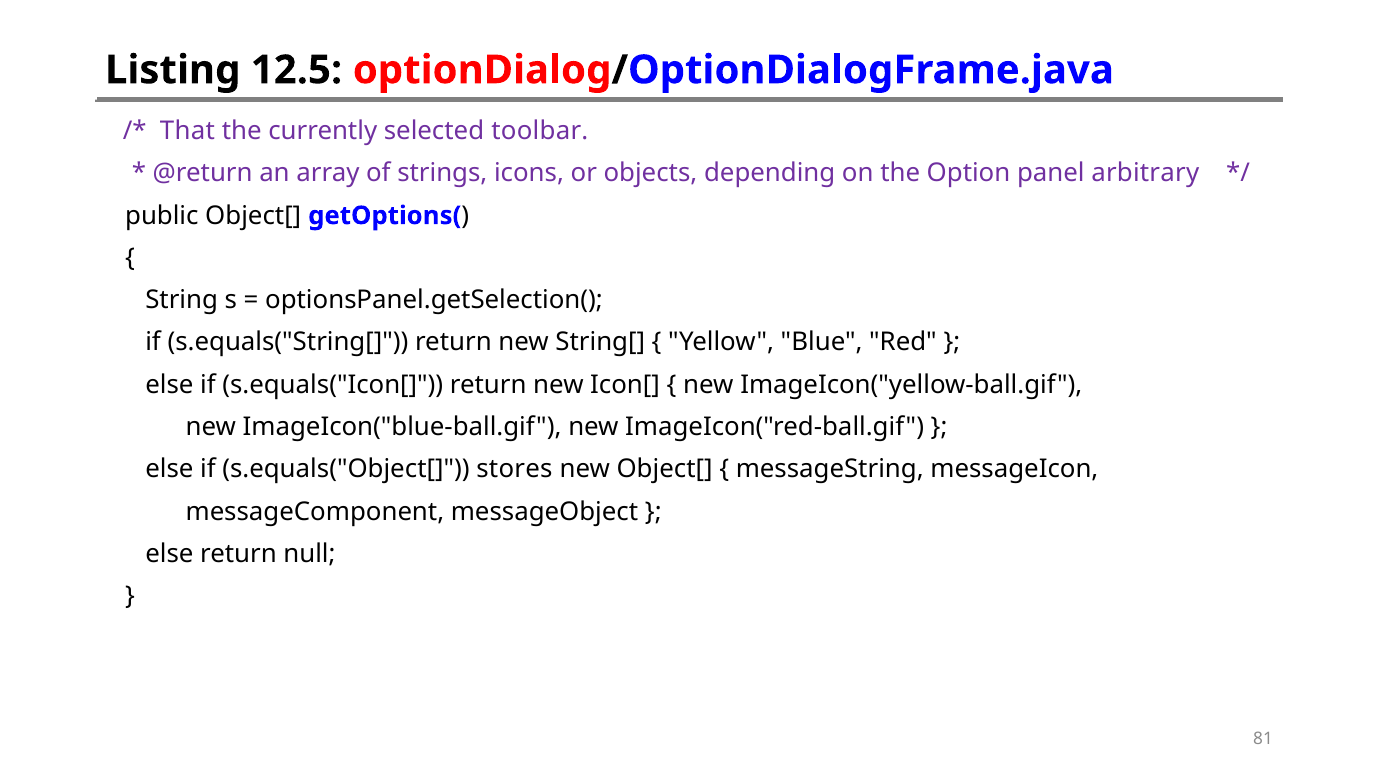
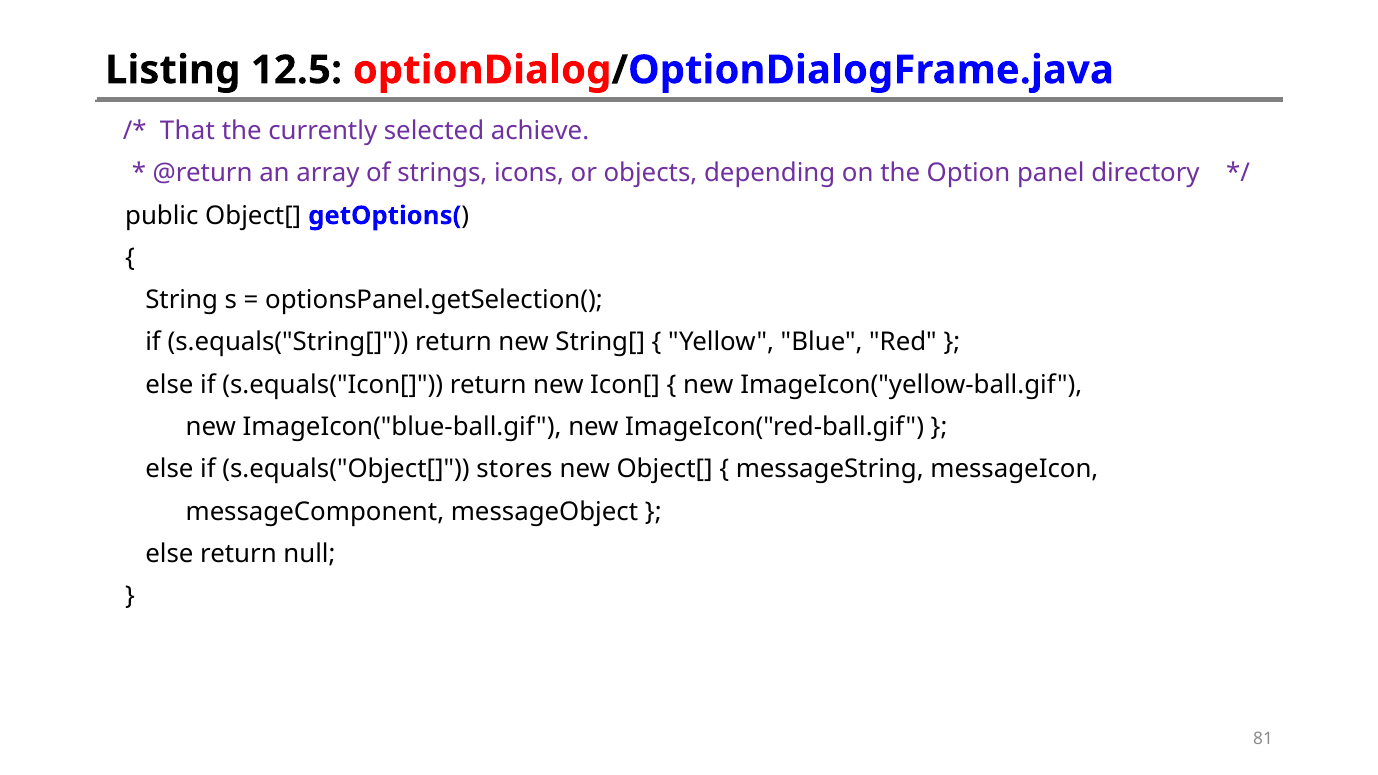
toolbar: toolbar -> achieve
arbitrary: arbitrary -> directory
